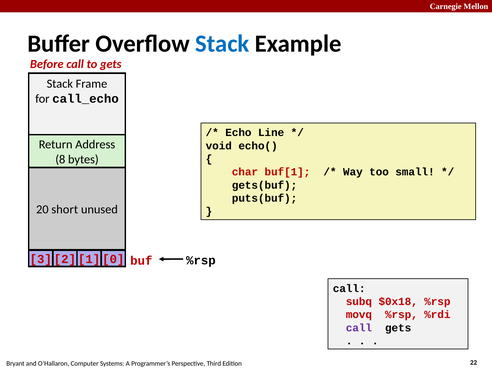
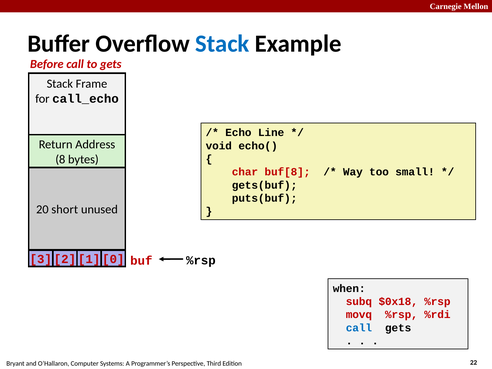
buf[1: buf[1 -> buf[8
call at (349, 288): call -> when
call at (359, 328) colour: purple -> blue
